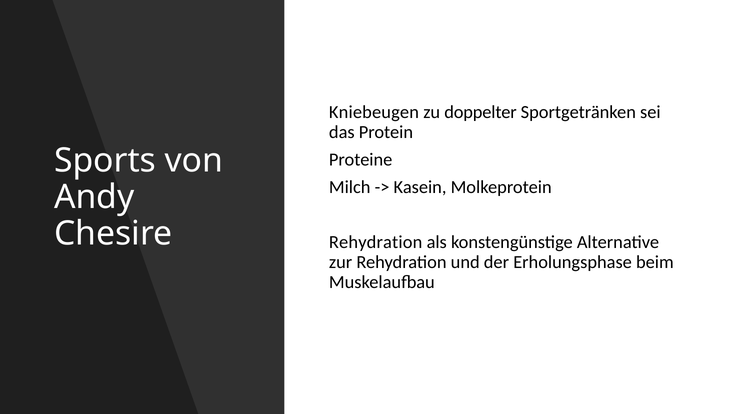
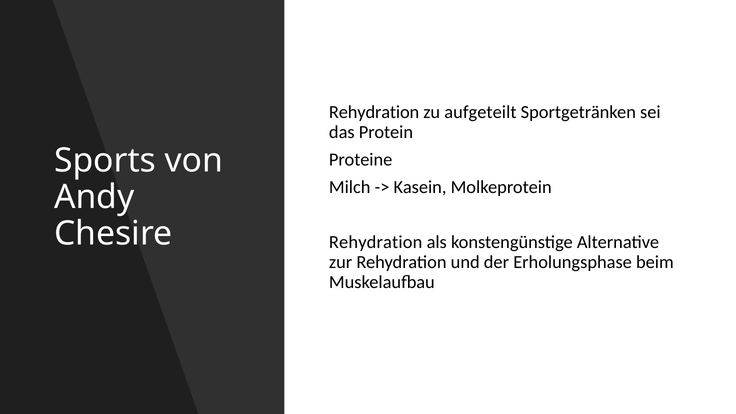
Kniebeugen at (374, 112): Kniebeugen -> Rehydration
doppelter: doppelter -> aufgeteilt
